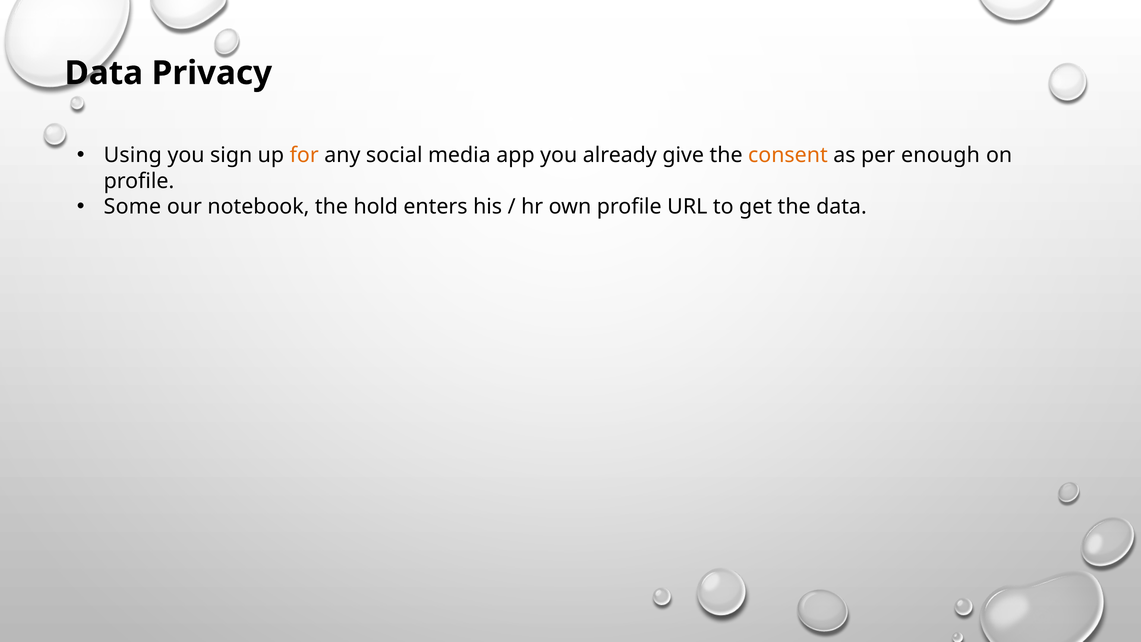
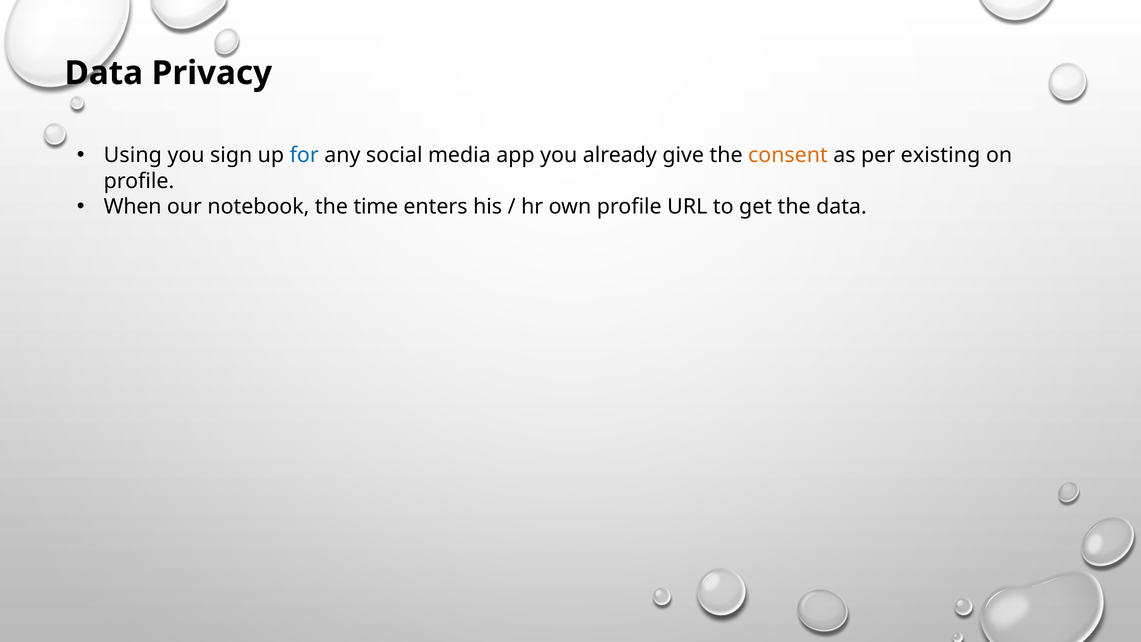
for colour: orange -> blue
enough: enough -> existing
Some: Some -> When
hold: hold -> time
